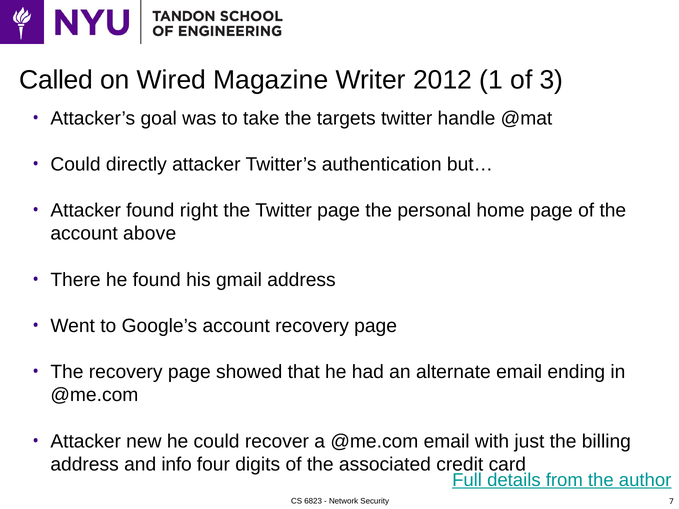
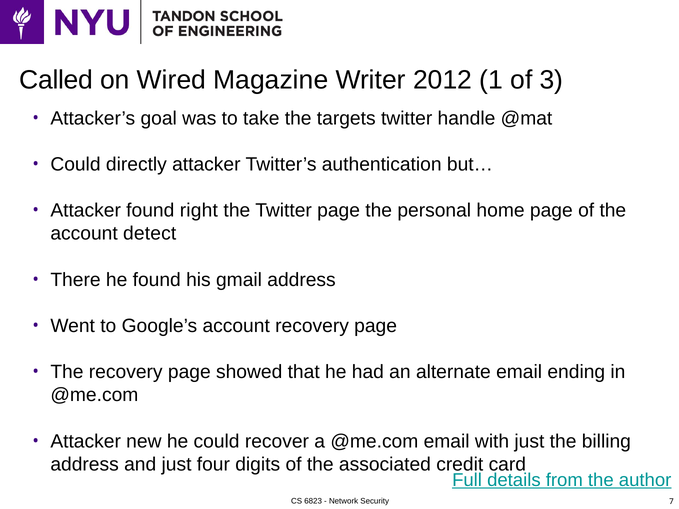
above: above -> detect
and info: info -> just
